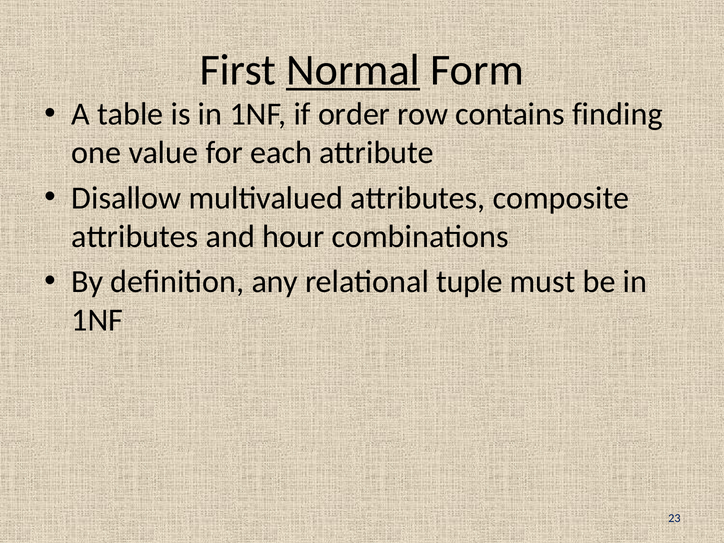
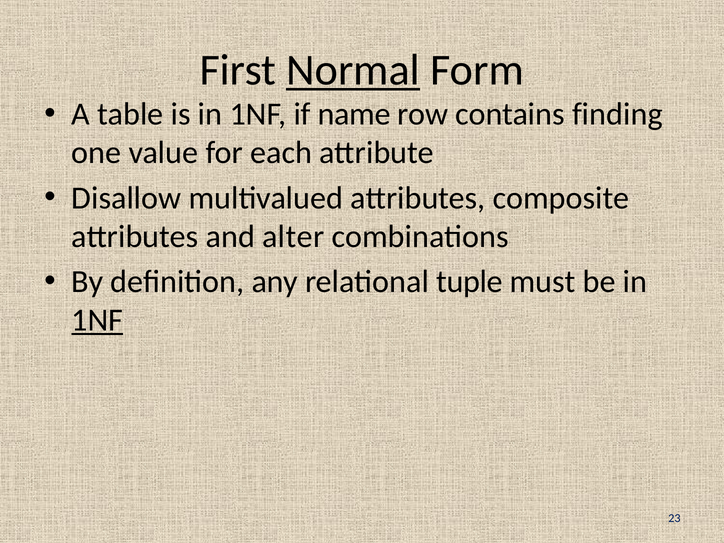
order: order -> name
hour: hour -> alter
1NF at (97, 320) underline: none -> present
